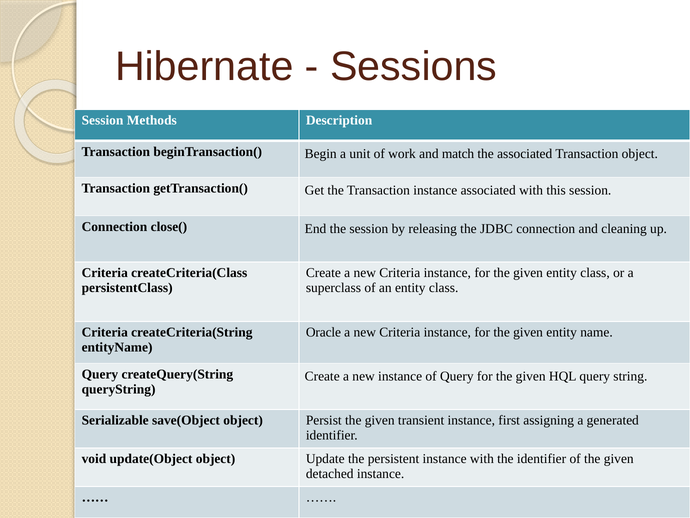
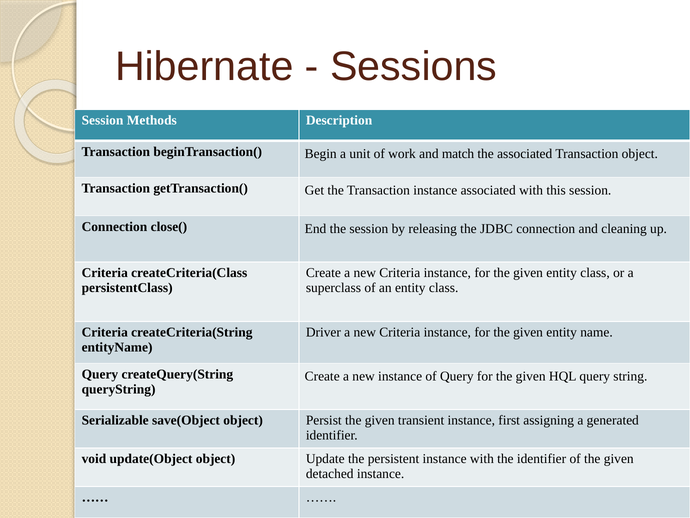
Oracle: Oracle -> Driver
